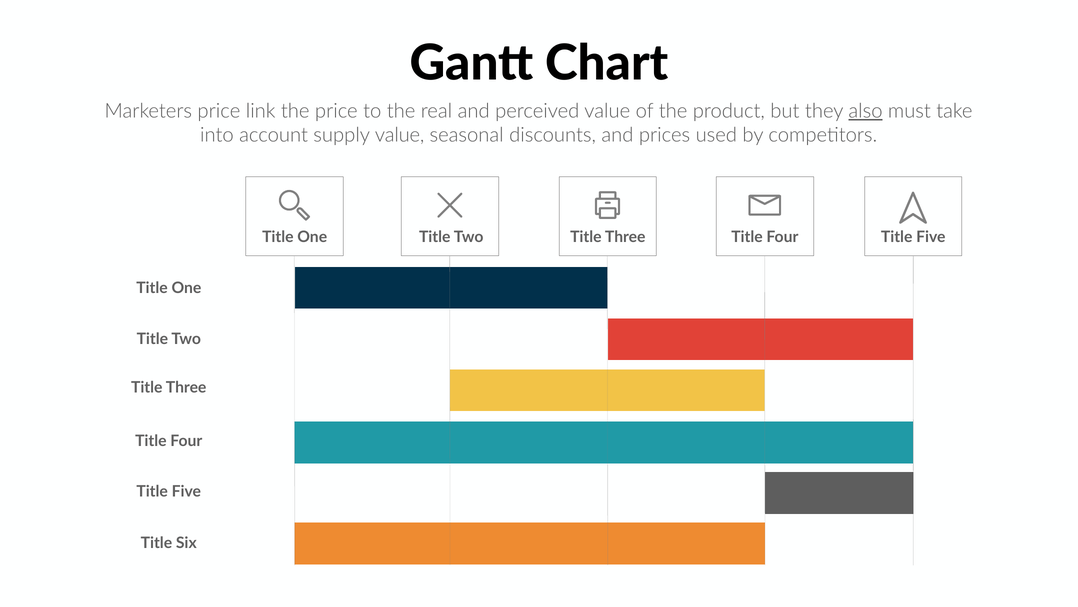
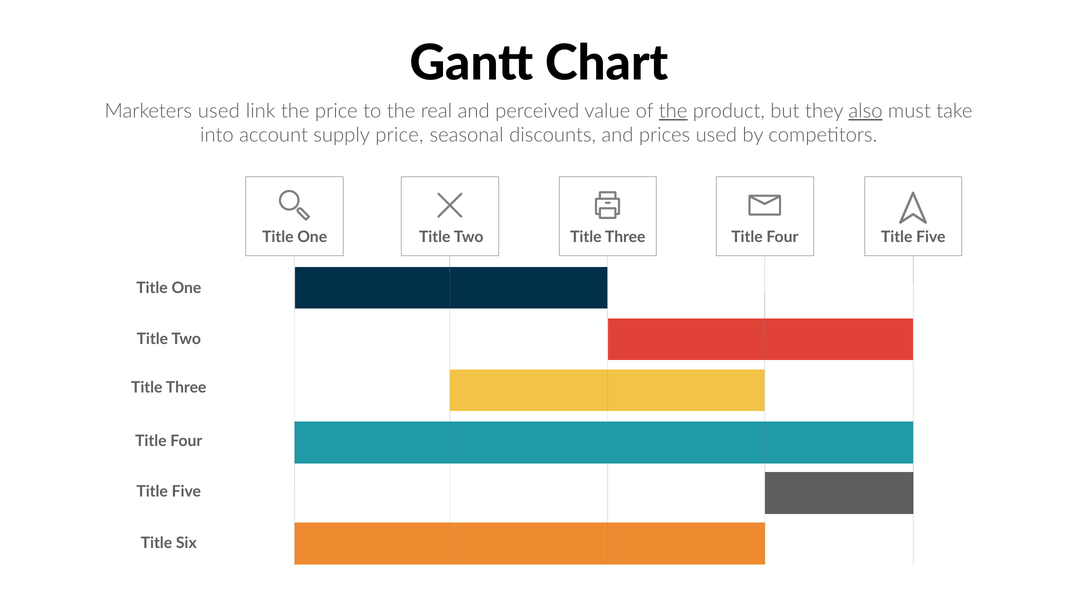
Marketers price: price -> used
the at (673, 111) underline: none -> present
supply value: value -> price
